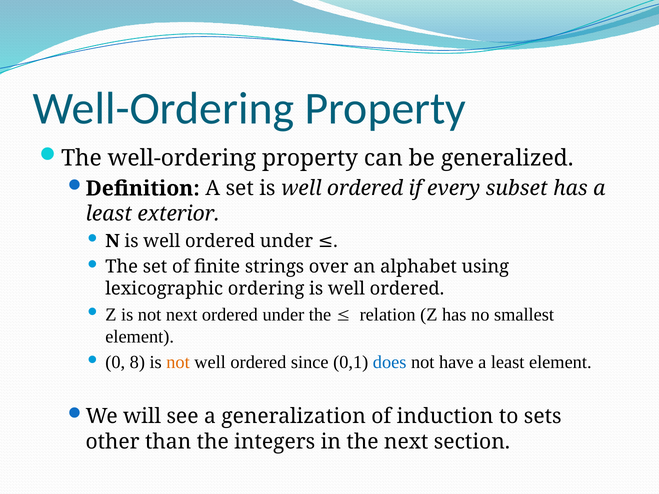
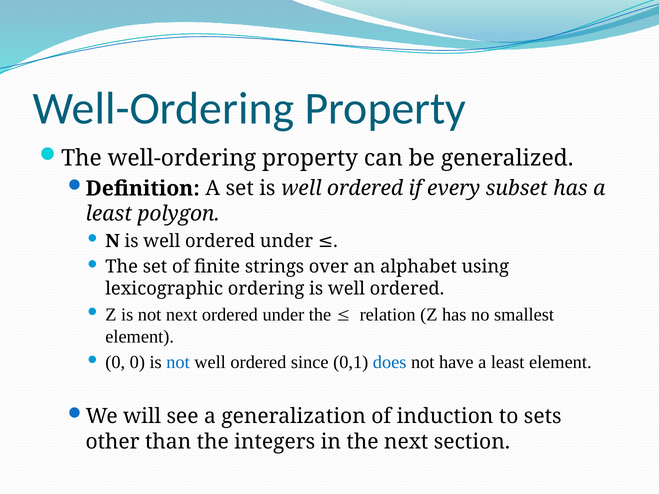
exterior: exterior -> polygon
0 8: 8 -> 0
not at (178, 363) colour: orange -> blue
